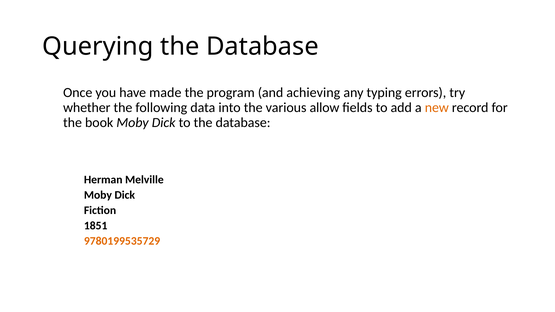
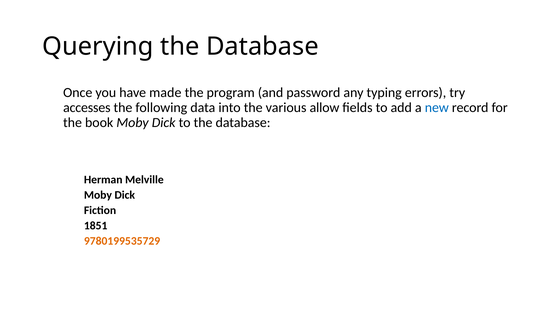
achieving: achieving -> password
whether: whether -> accesses
new colour: orange -> blue
